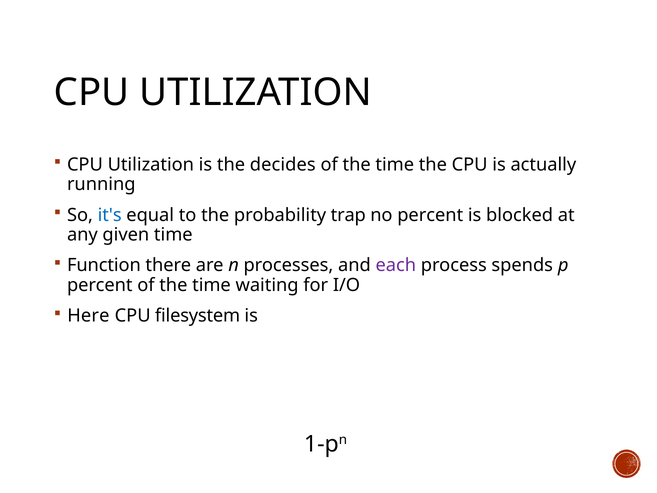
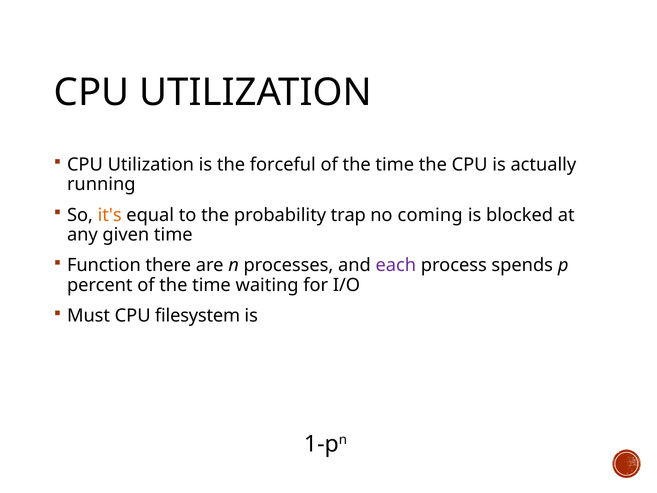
decides: decides -> forceful
it's colour: blue -> orange
no percent: percent -> coming
Here: Here -> Must
